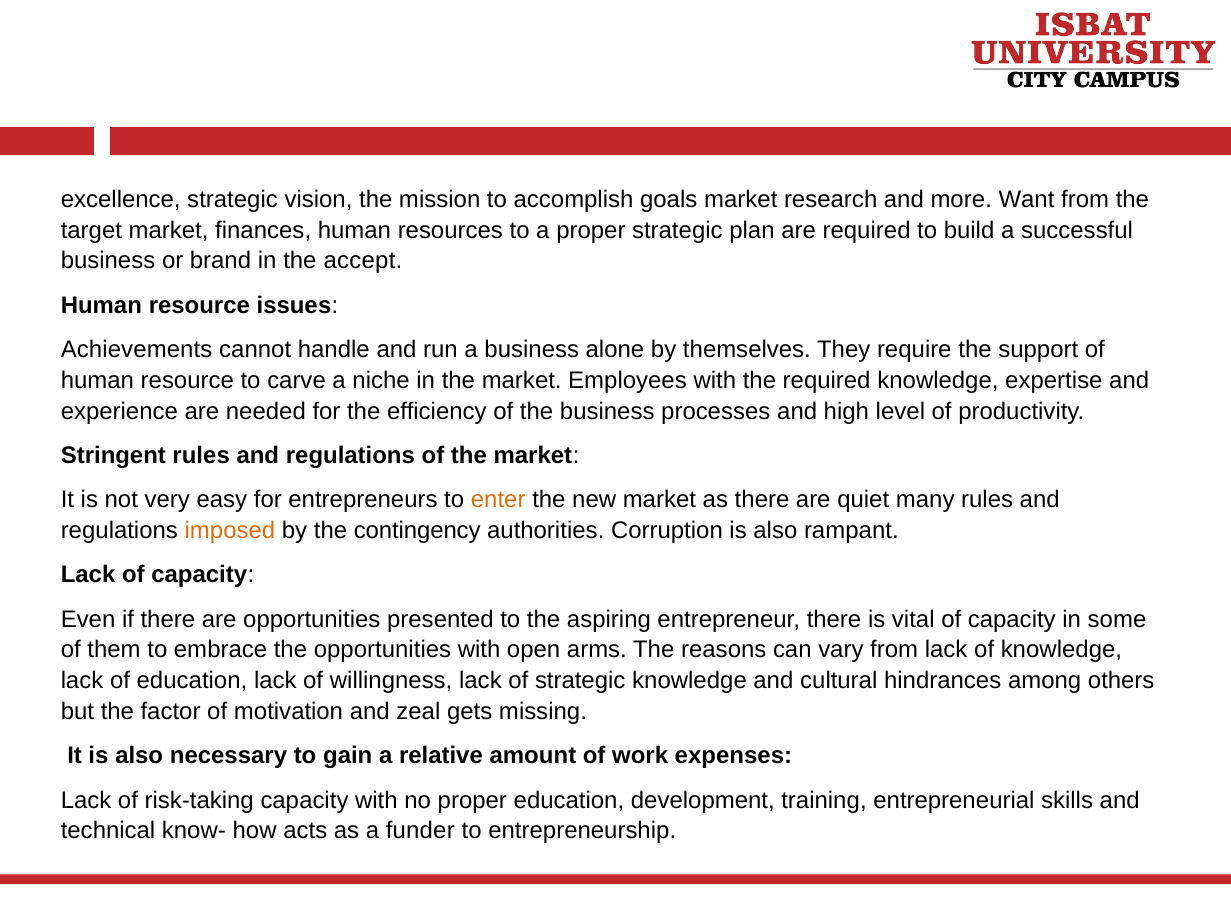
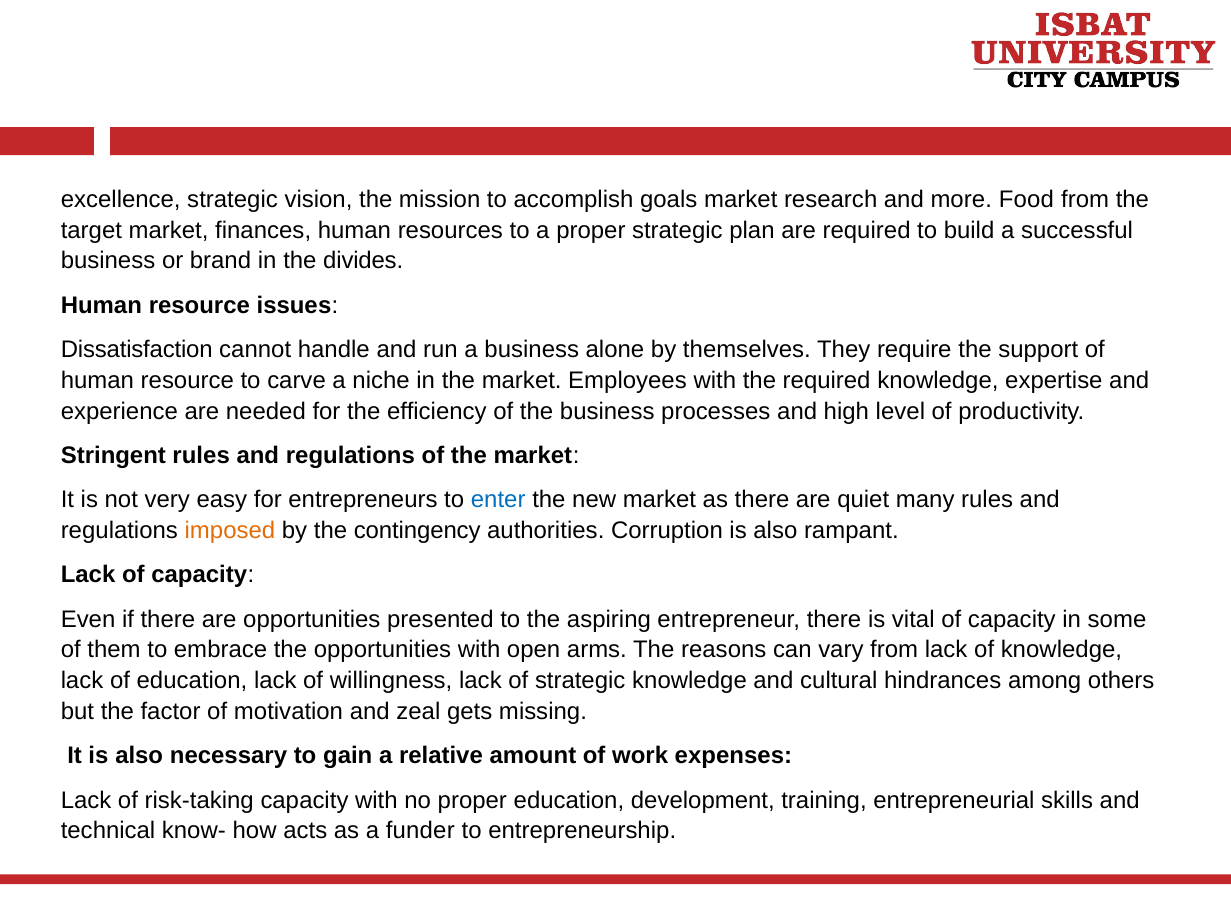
Want: Want -> Food
accept: accept -> divides
Achievements: Achievements -> Dissatisfaction
enter colour: orange -> blue
